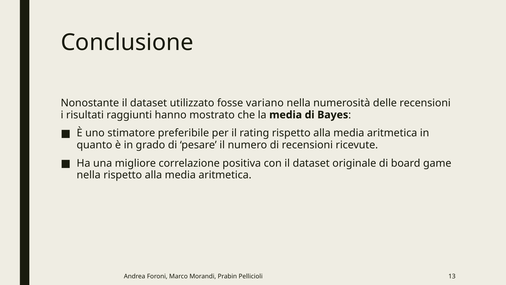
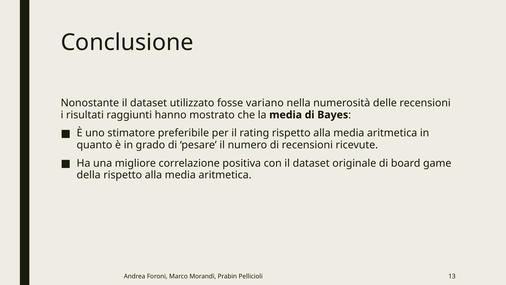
nella at (89, 175): nella -> della
